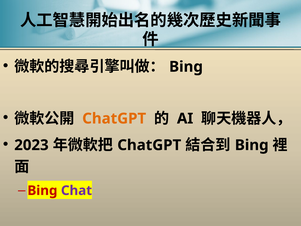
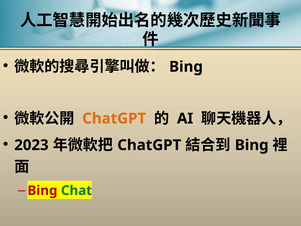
Chat colour: purple -> green
